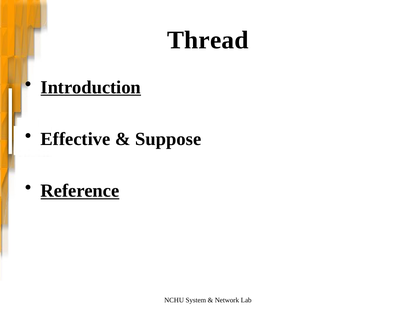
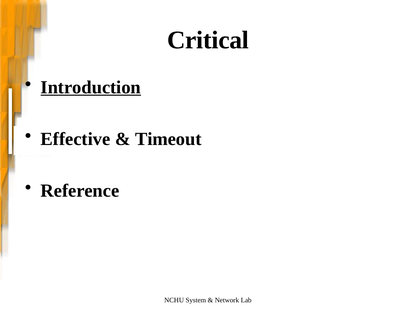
Thread: Thread -> Critical
Suppose: Suppose -> Timeout
Reference underline: present -> none
